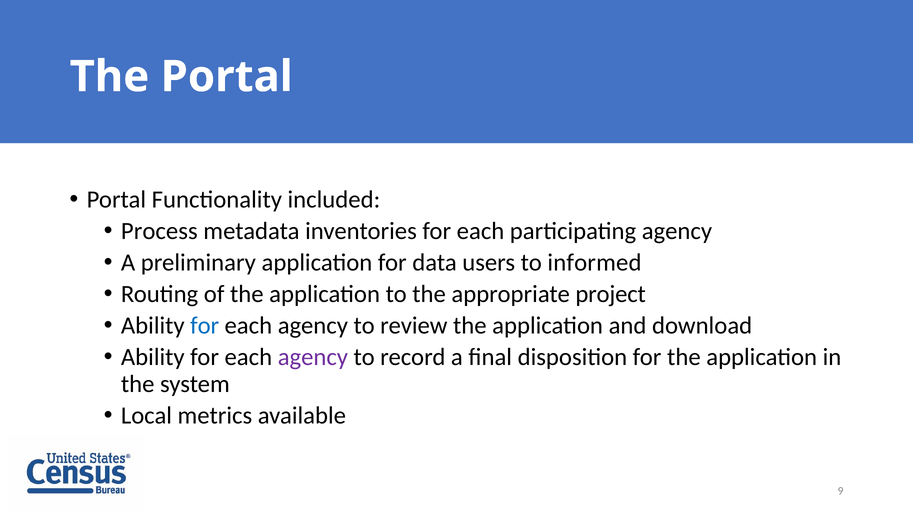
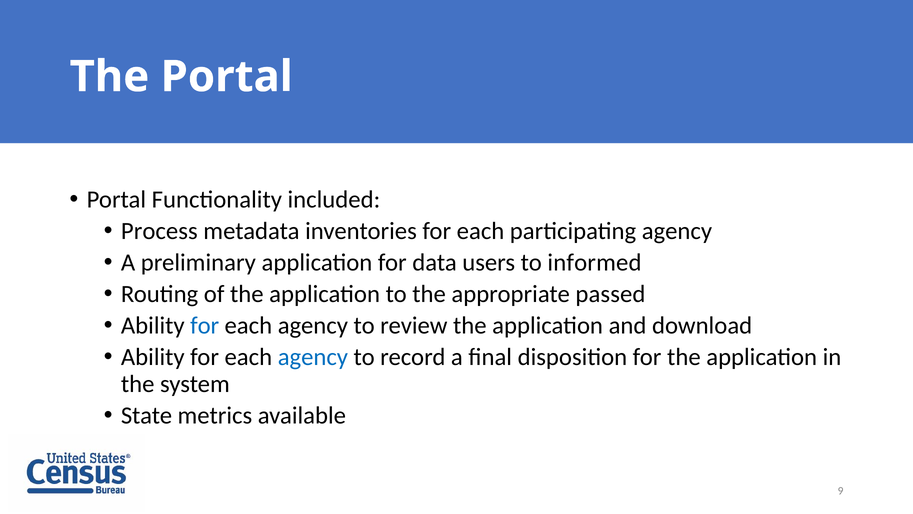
project: project -> passed
agency at (313, 357) colour: purple -> blue
Local: Local -> State
